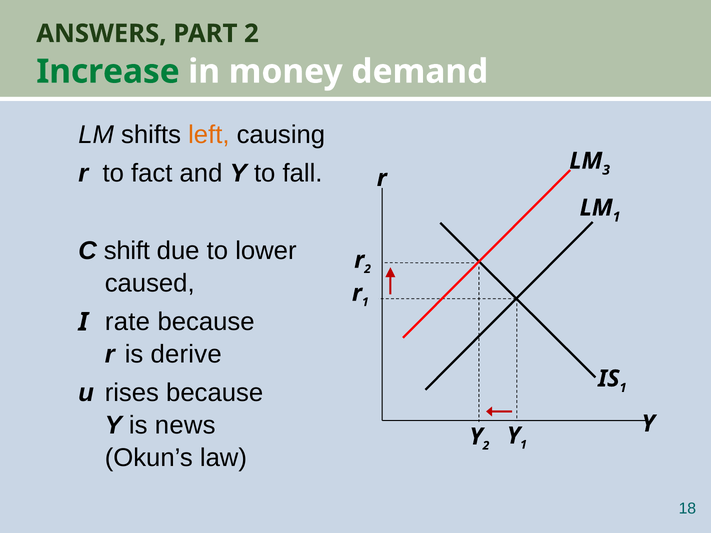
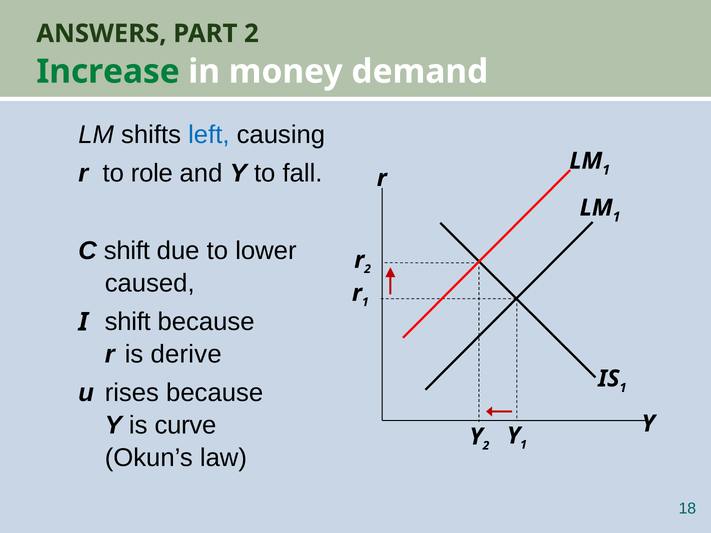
left colour: orange -> blue
3 at (606, 170): 3 -> 1
fact: fact -> role
I rate: rate -> shift
news: news -> curve
